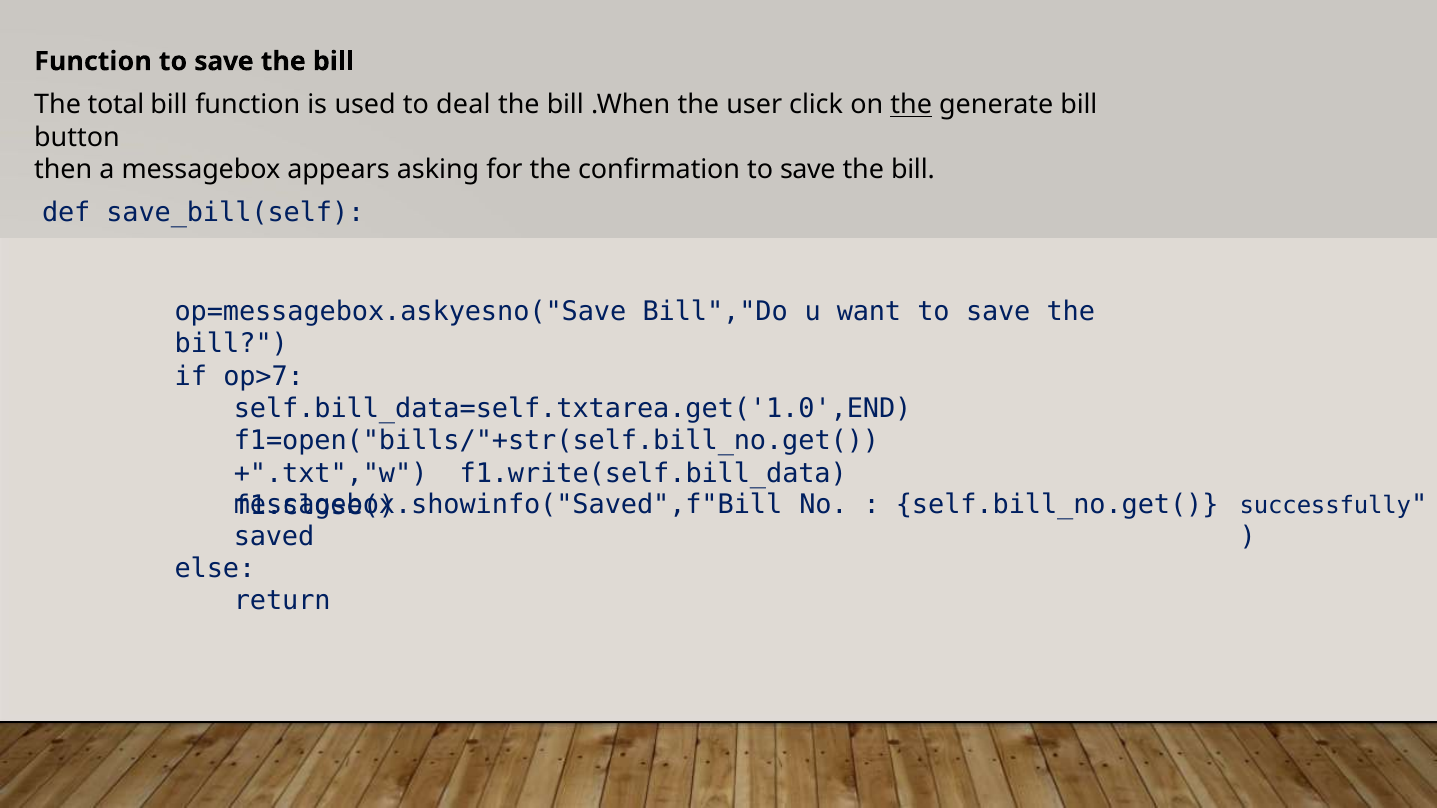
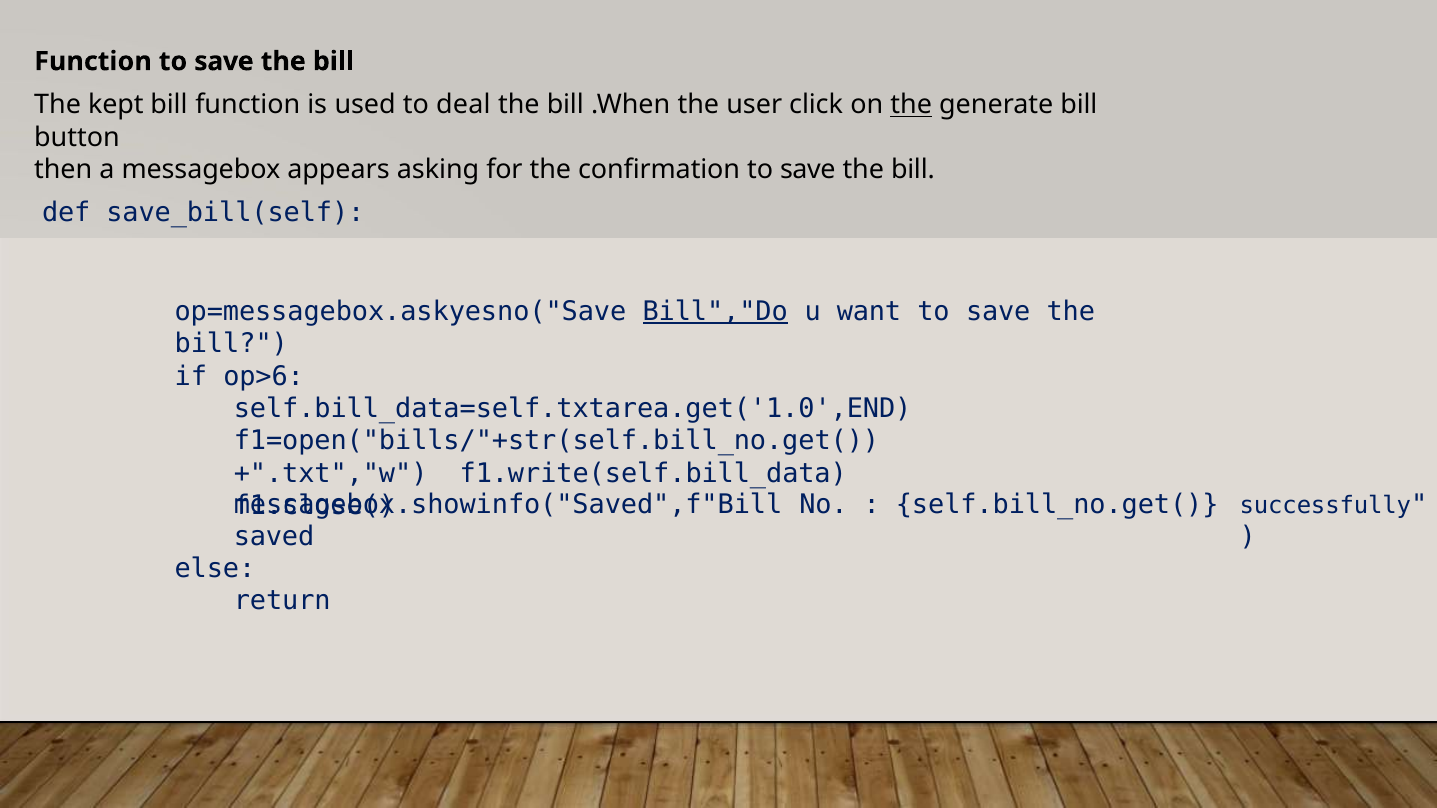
total: total -> kept
Bill","Do underline: none -> present
op>7: op>7 -> op>6
